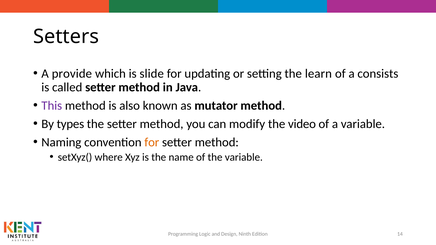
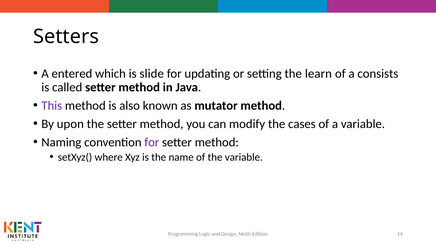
provide: provide -> entered
types: types -> upon
video: video -> cases
for at (152, 142) colour: orange -> purple
